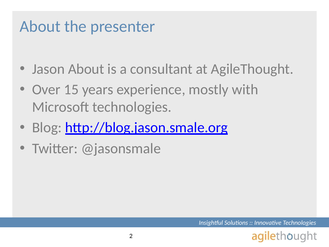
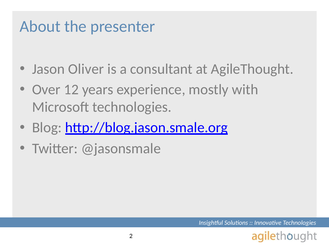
Jason About: About -> Oliver
15: 15 -> 12
